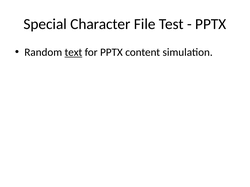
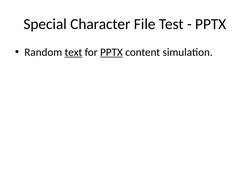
PPTX at (111, 52) underline: none -> present
